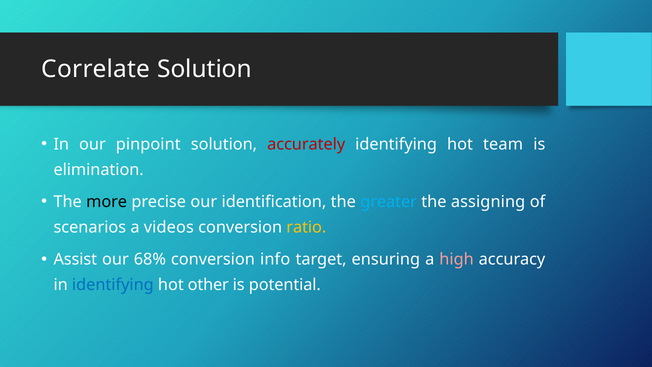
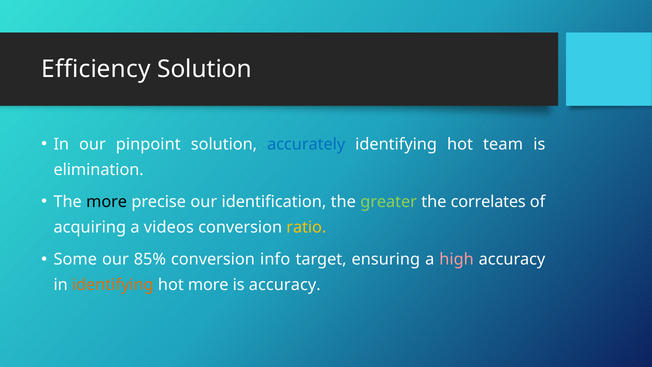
Correlate: Correlate -> Efficiency
accurately colour: red -> blue
greater colour: light blue -> light green
assigning: assigning -> correlates
scenarios: scenarios -> acquiring
Assist: Assist -> Some
68%: 68% -> 85%
identifying at (113, 285) colour: blue -> orange
hot other: other -> more
is potential: potential -> accuracy
